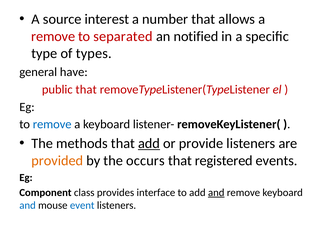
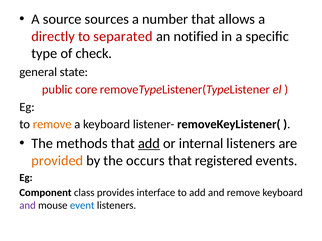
interest: interest -> sources
remove at (53, 36): remove -> directly
types: types -> check
have: have -> state
public that: that -> core
remove at (52, 125) colour: blue -> orange
provide: provide -> internal
and at (216, 193) underline: present -> none
and at (28, 206) colour: blue -> purple
